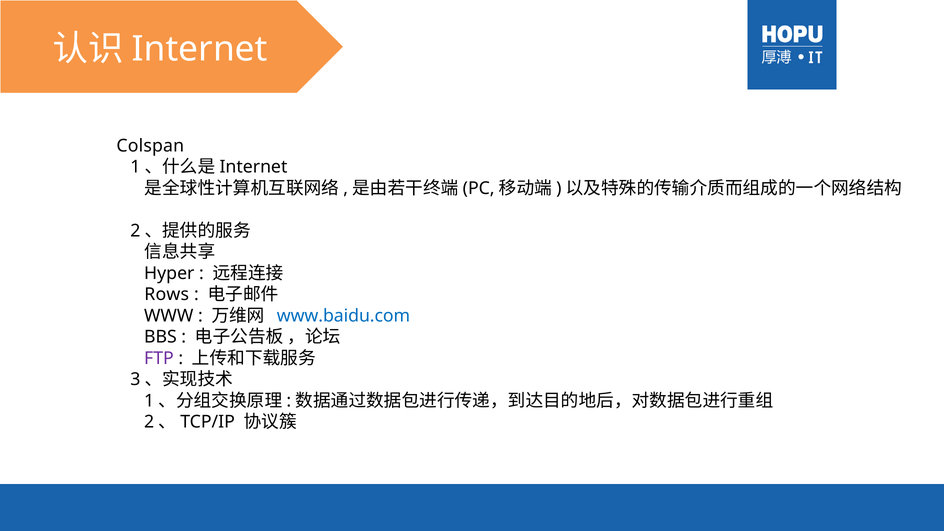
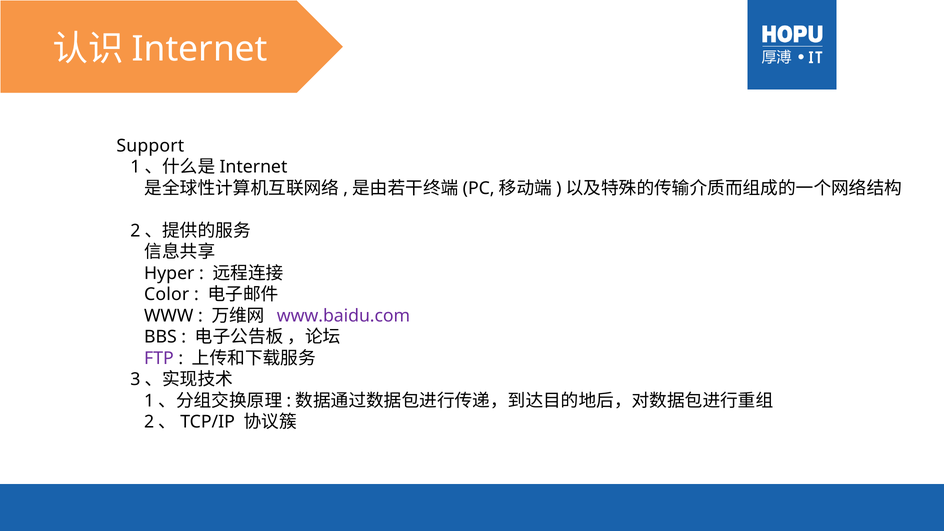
Colspan: Colspan -> Support
Rows: Rows -> Color
www.baidu.com colour: blue -> purple
